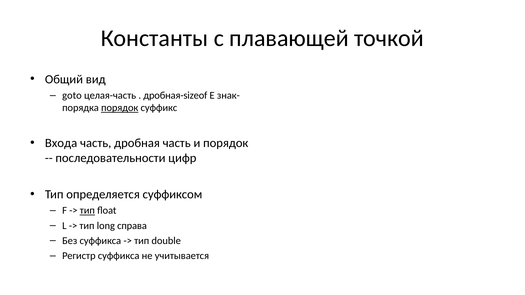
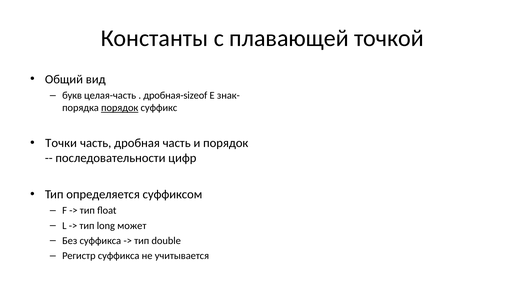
goto: goto -> букв
Входа: Входа -> Точки
тип at (87, 211) underline: present -> none
справа: справа -> может
